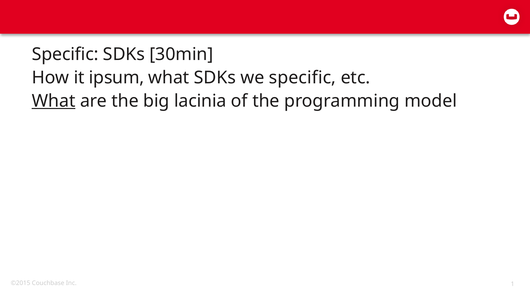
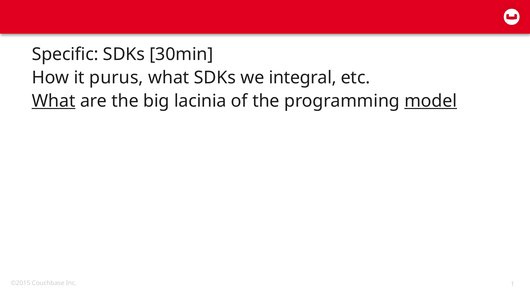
ipsum: ipsum -> purus
we specific: specific -> integral
model underline: none -> present
